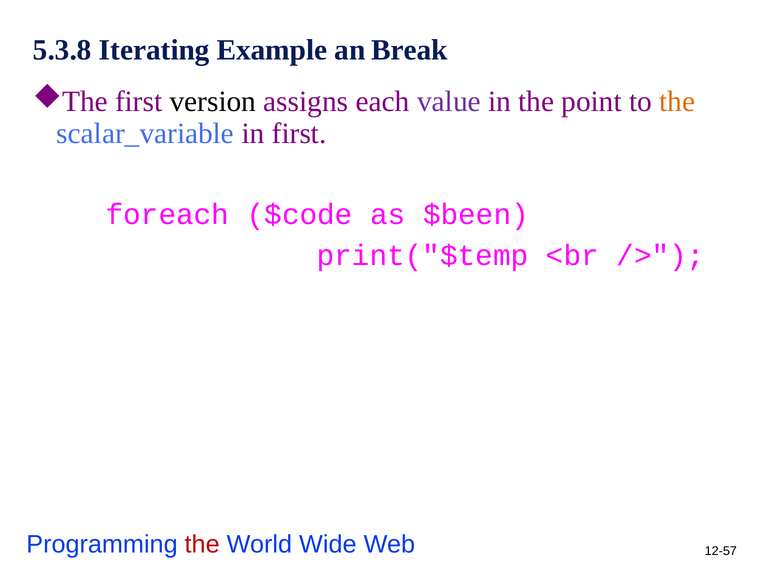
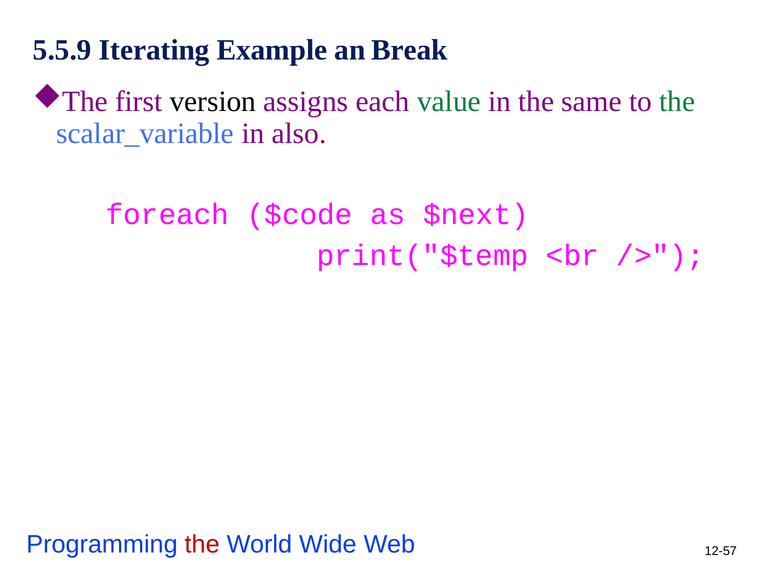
5.3.8: 5.3.8 -> 5.5.9
value colour: purple -> green
point: point -> same
the at (677, 102) colour: orange -> green
in first: first -> also
$been: $been -> $next
